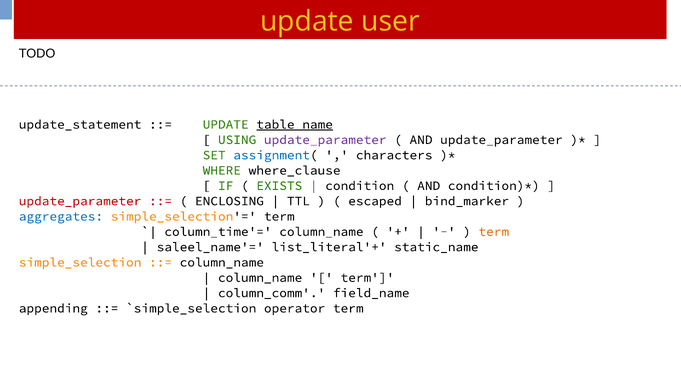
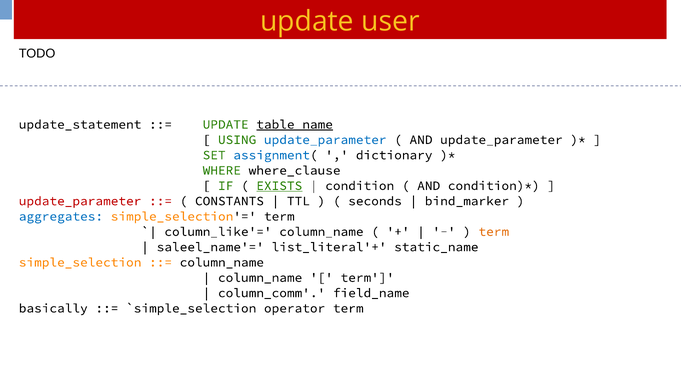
update_parameter at (325, 140) colour: purple -> blue
characters: characters -> dictionary
EXISTS underline: none -> present
ENCLOSING: ENCLOSING -> CONSTANTS
escaped: escaped -> seconds
column_time'=: column_time'= -> column_like'=
appending: appending -> basically
